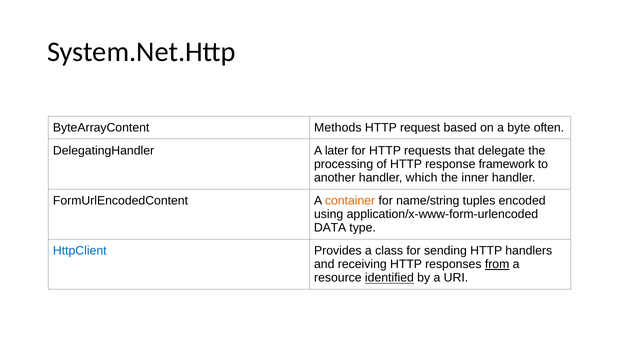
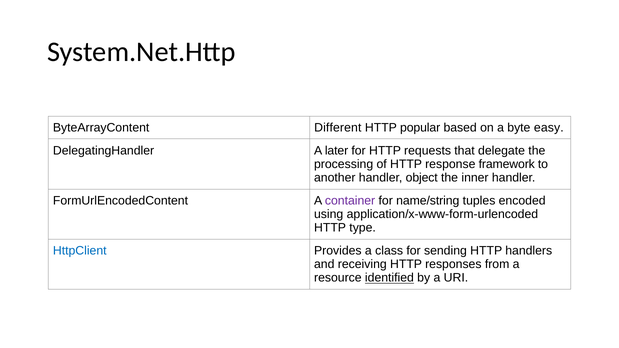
Methods: Methods -> Different
request: request -> popular
often: often -> easy
which: which -> object
container colour: orange -> purple
DATA at (330, 228): DATA -> HTTP
from underline: present -> none
